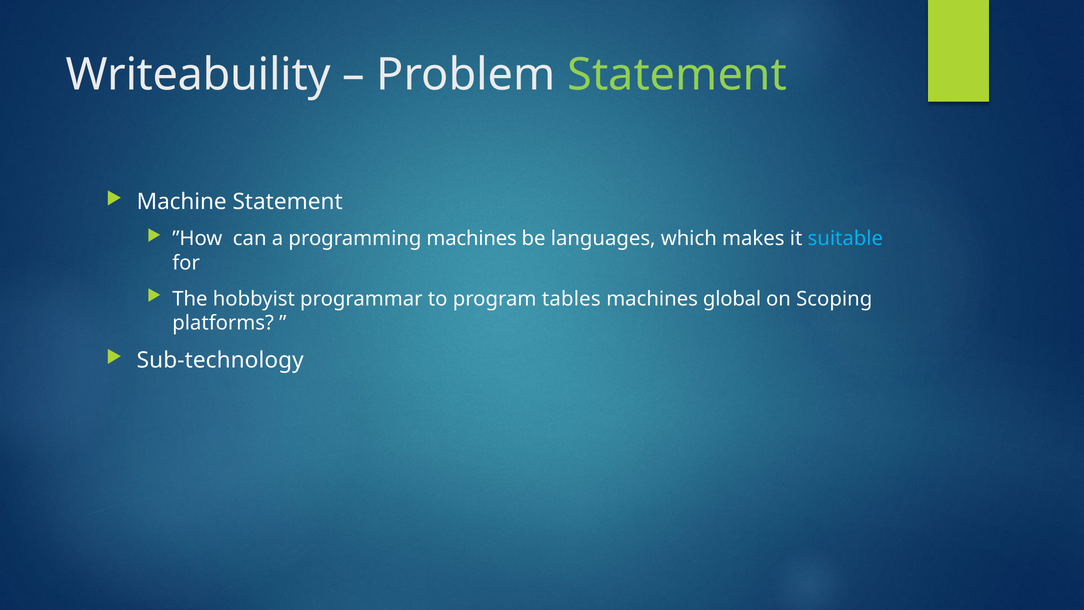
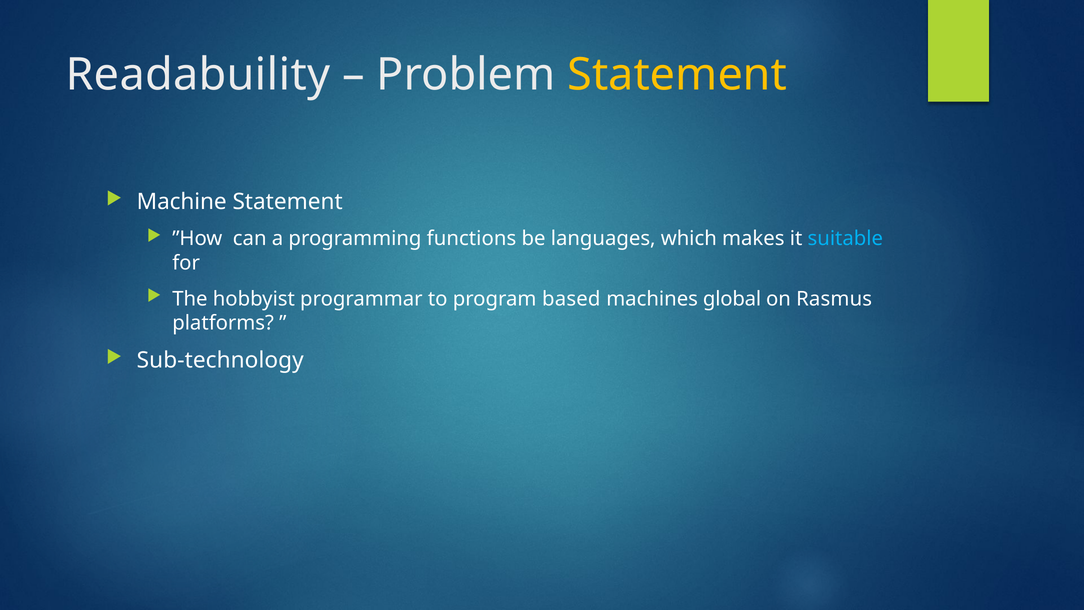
Writeabuility: Writeabuility -> Readabuility
Statement at (677, 75) colour: light green -> yellow
programming machines: machines -> functions
tables: tables -> based
Scoping: Scoping -> Rasmus
